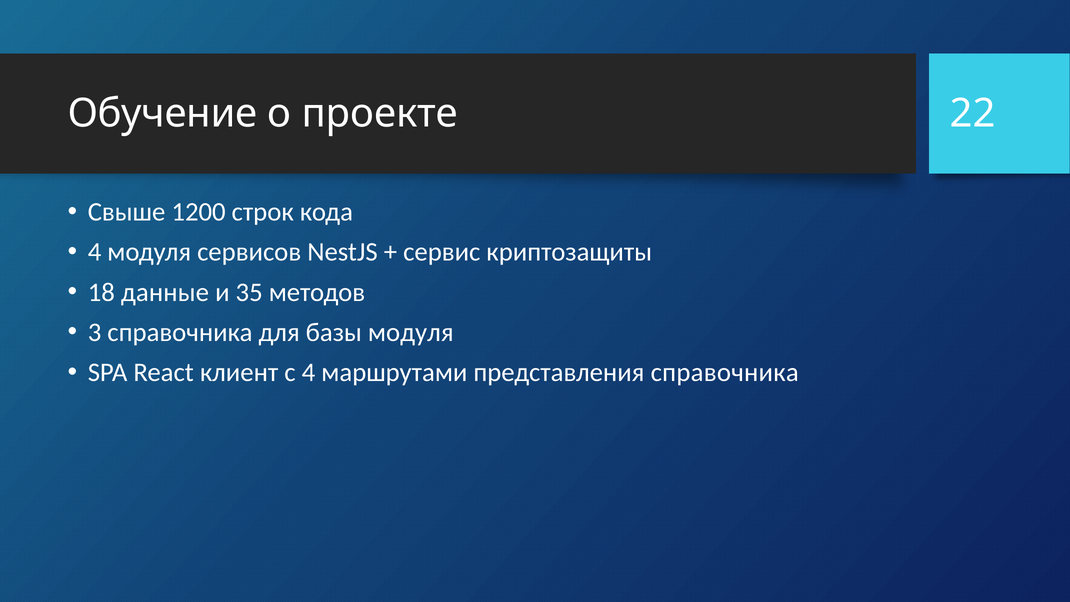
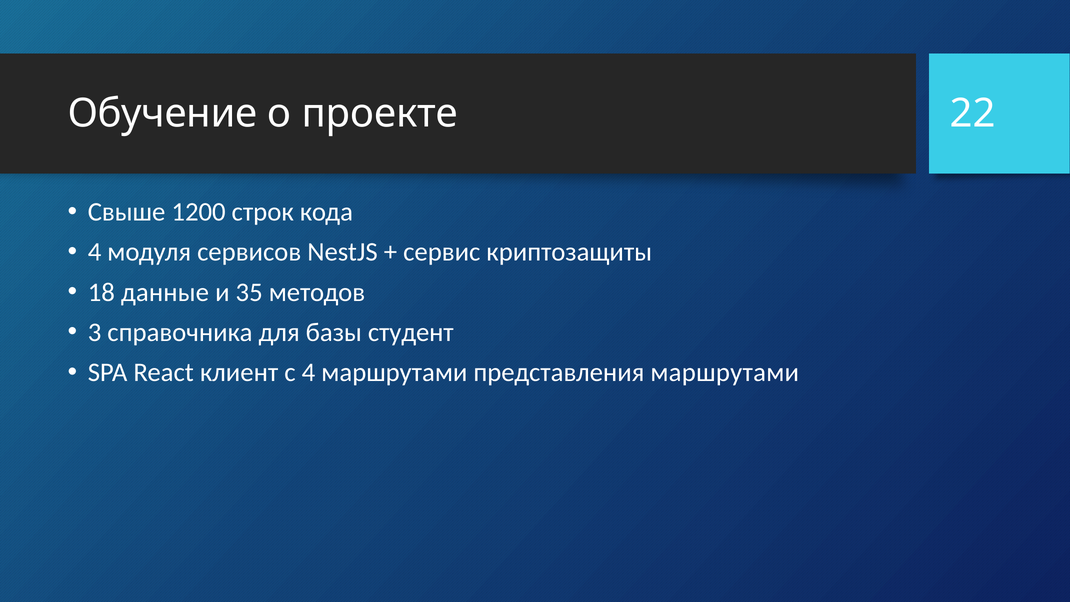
базы модуля: модуля -> студент
представления справочника: справочника -> маршрутами
